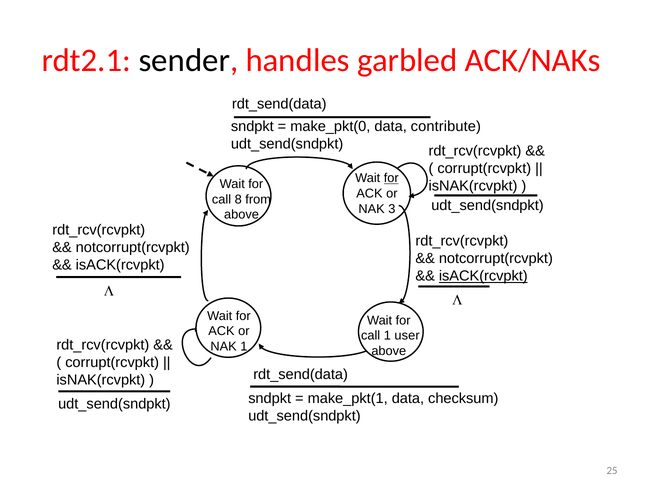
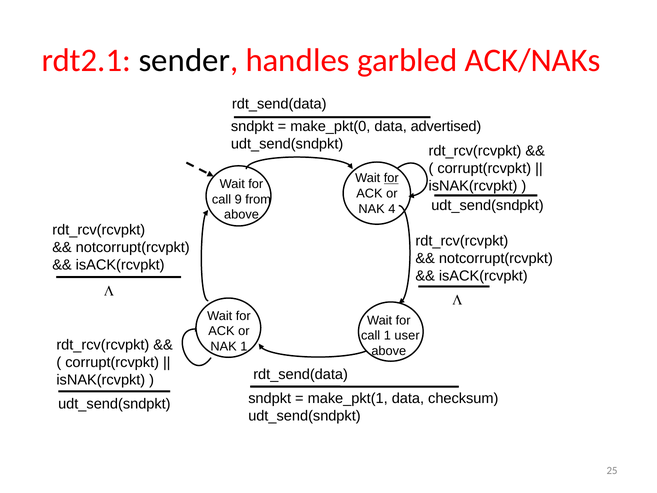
contribute: contribute -> advertised
8: 8 -> 9
3: 3 -> 4
isACK(rcvpkt at (483, 276) underline: present -> none
